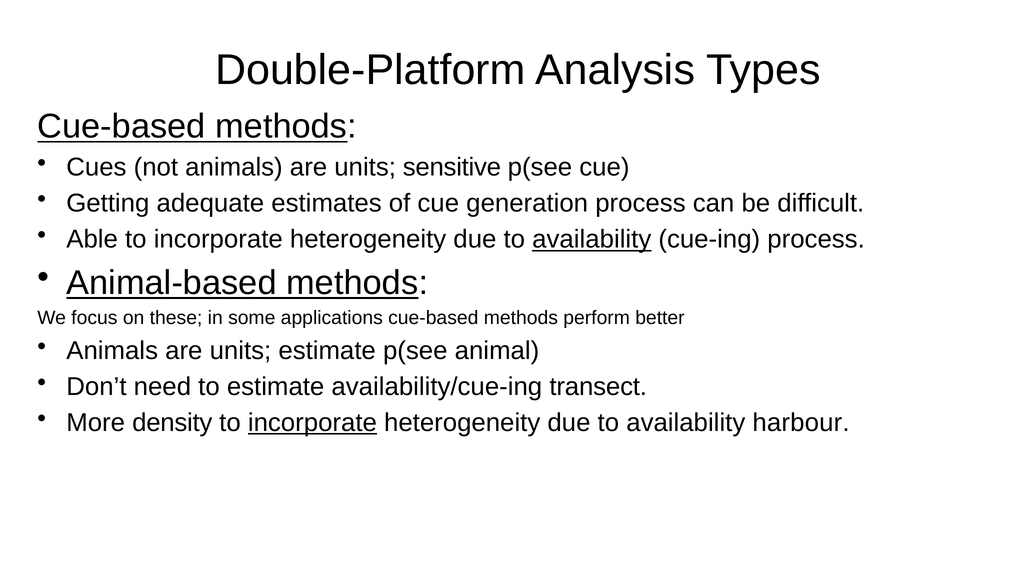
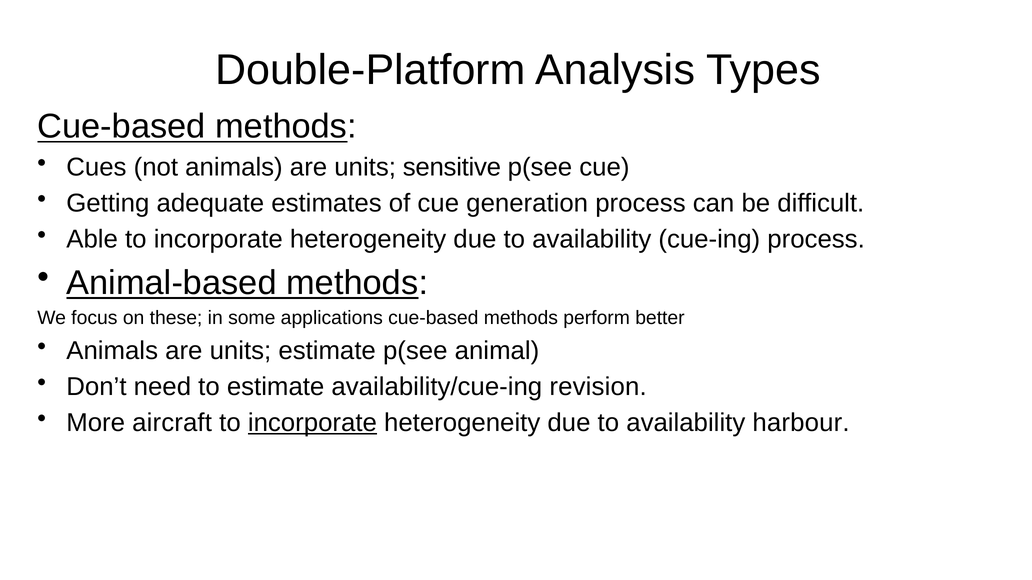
availability at (592, 240) underline: present -> none
transect: transect -> revision
density: density -> aircraft
